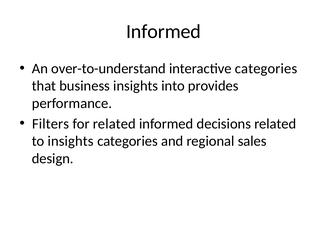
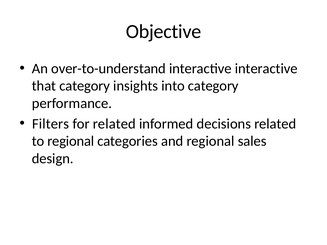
Informed at (164, 32): Informed -> Objective
interactive categories: categories -> interactive
that business: business -> category
into provides: provides -> category
to insights: insights -> regional
